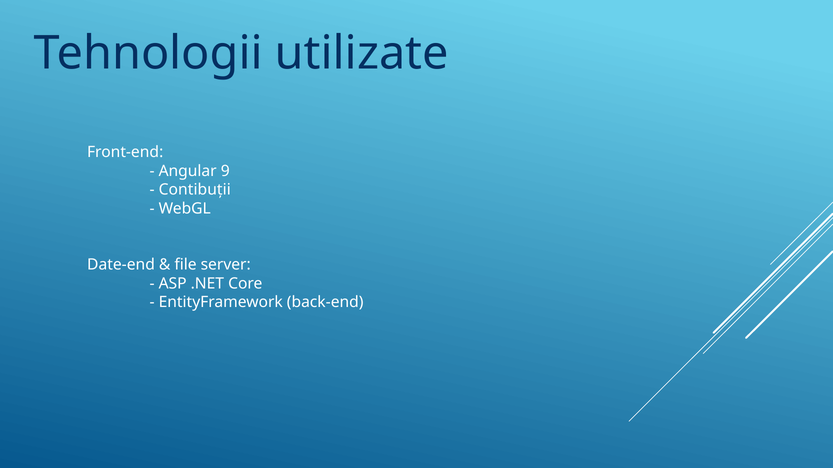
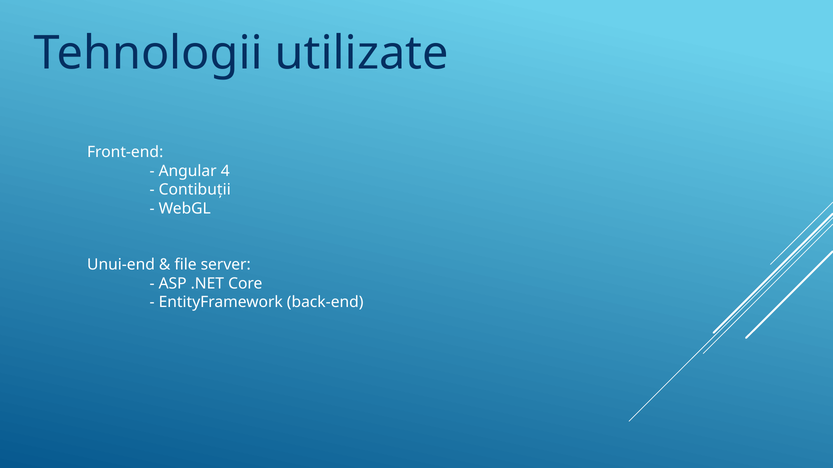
9: 9 -> 4
Date-end: Date-end -> Unui-end
